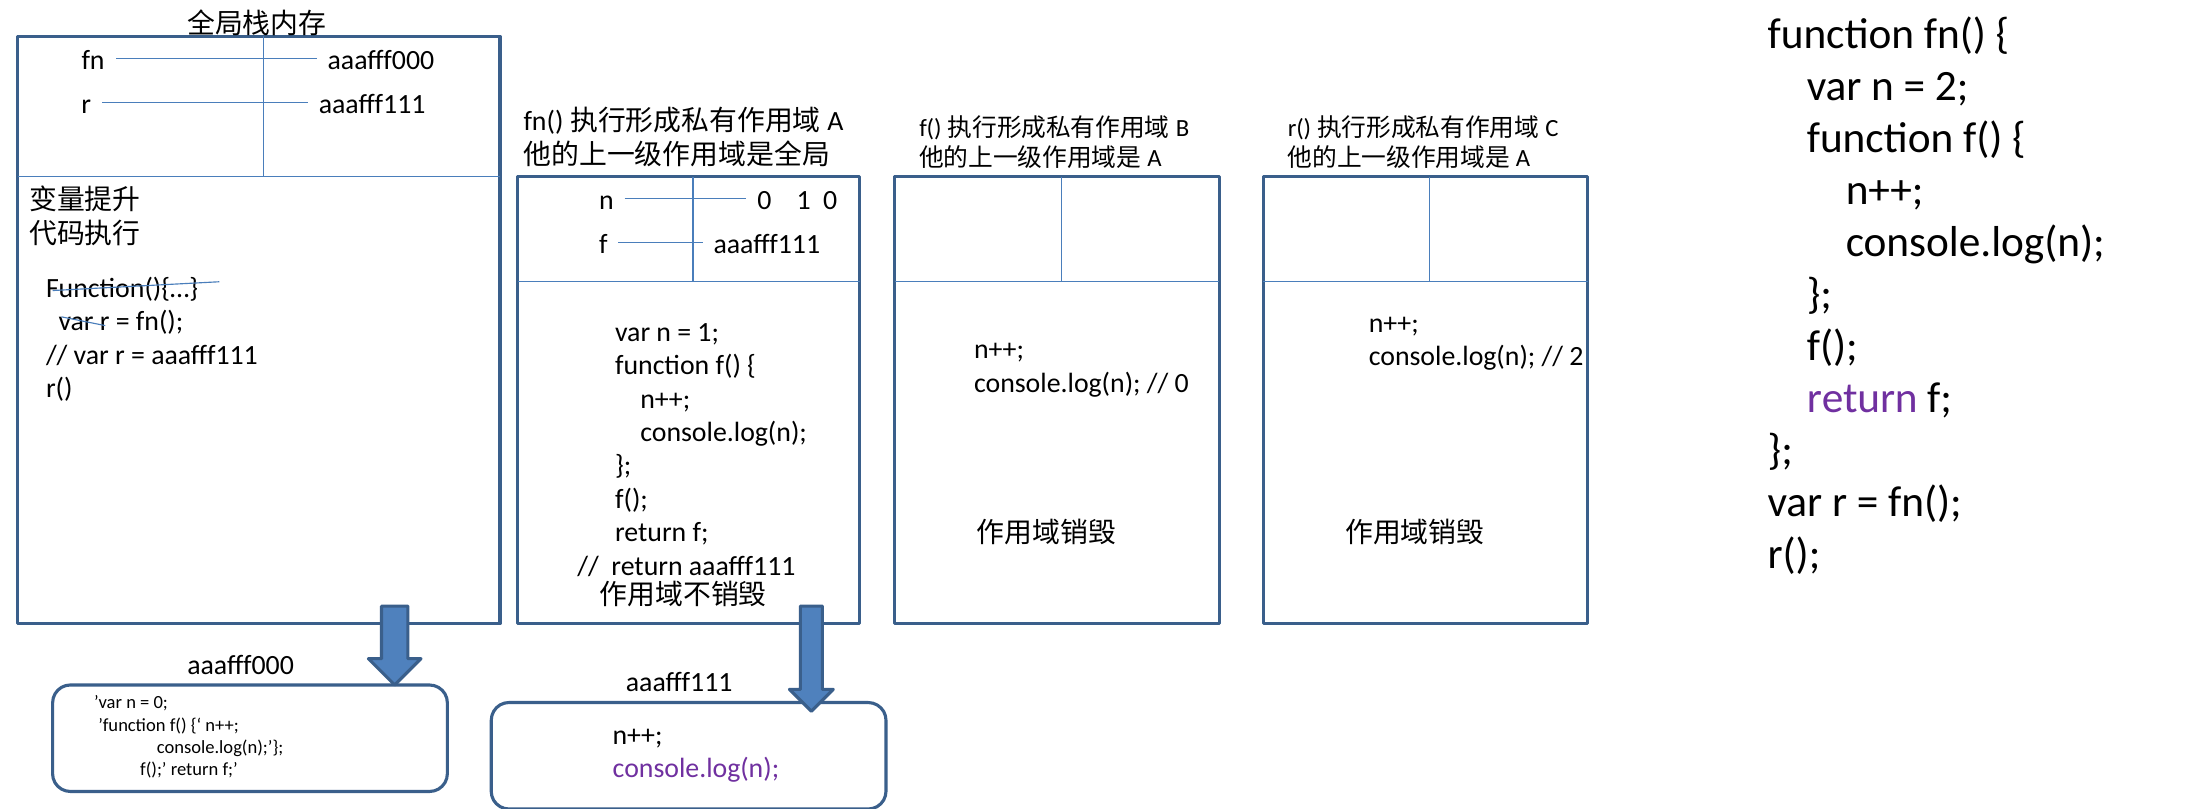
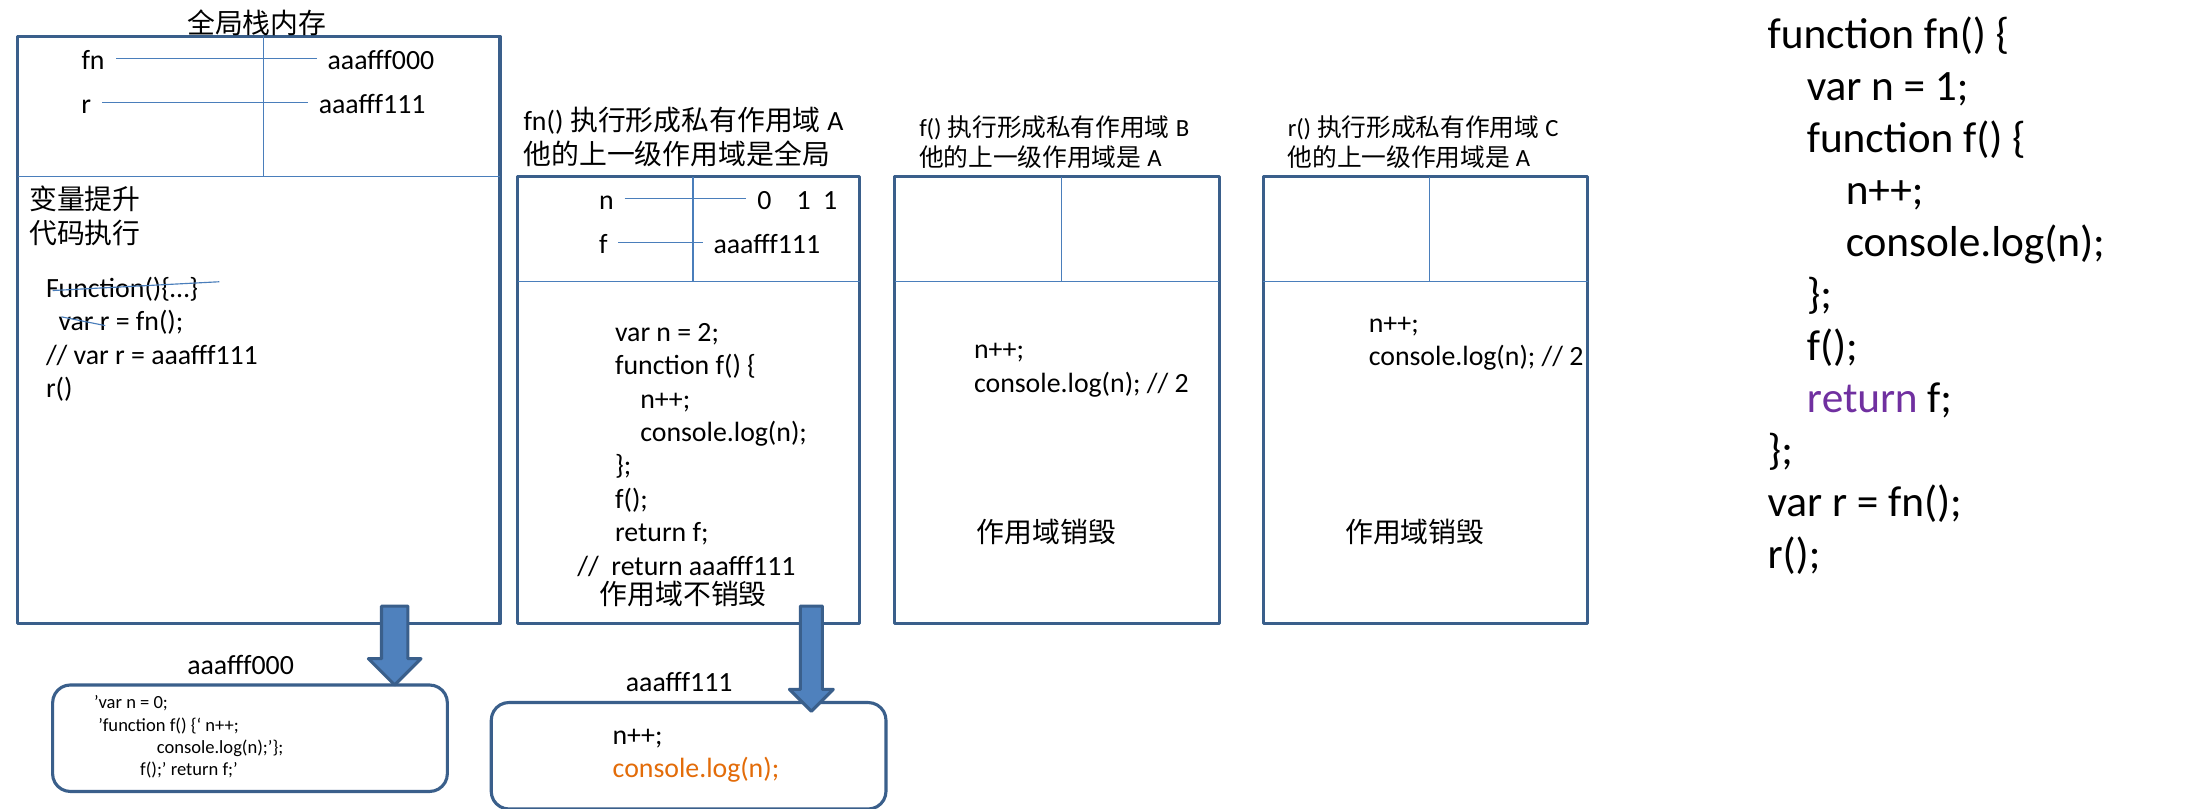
2 at (1952, 86): 2 -> 1
1 0: 0 -> 1
1 at (708, 332): 1 -> 2
0 at (1182, 383): 0 -> 2
console.log(n at (696, 769) colour: purple -> orange
